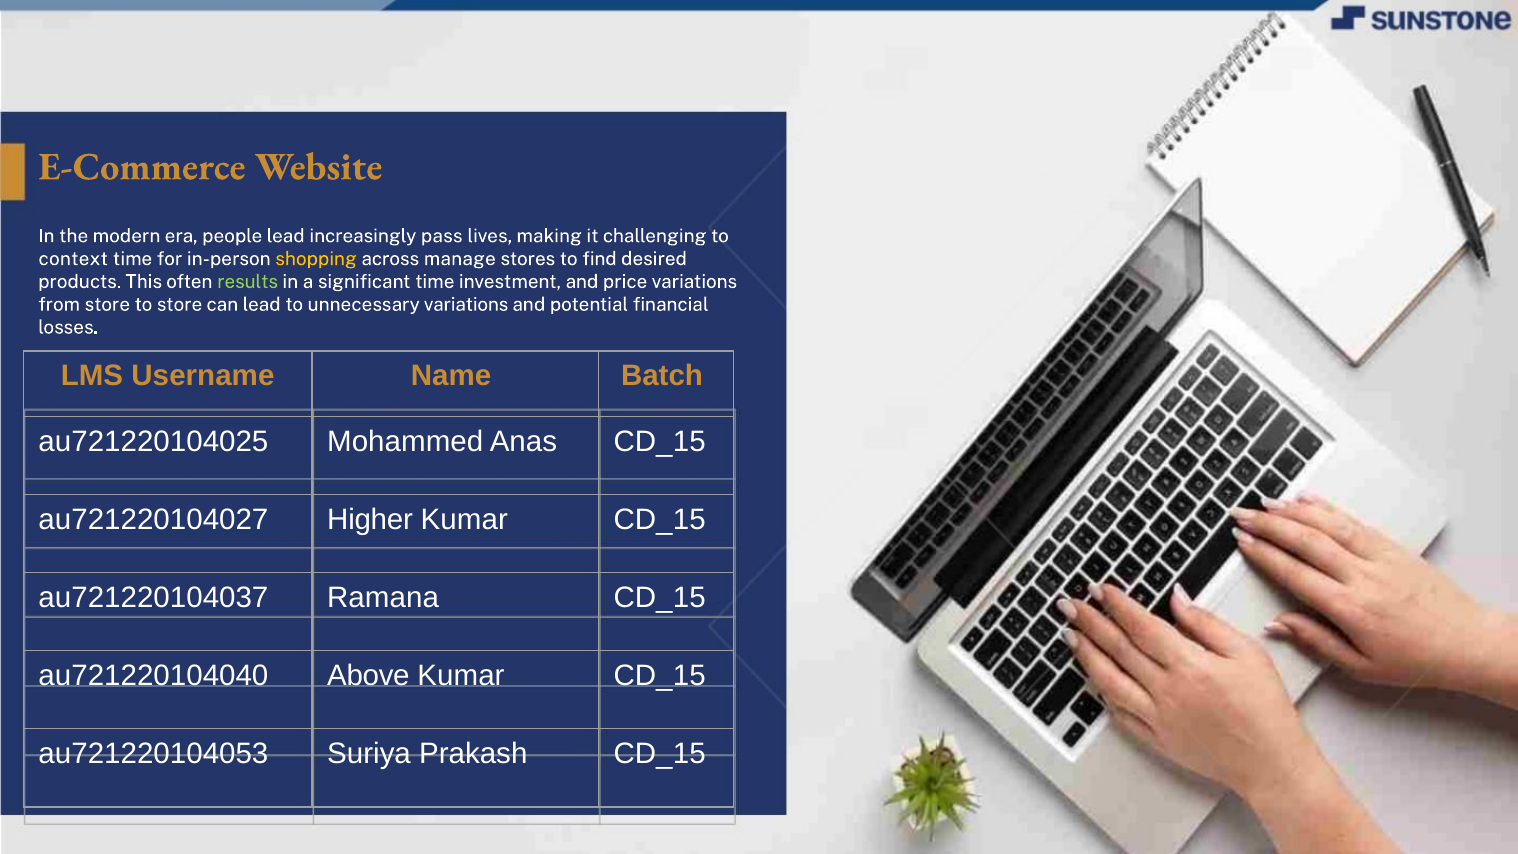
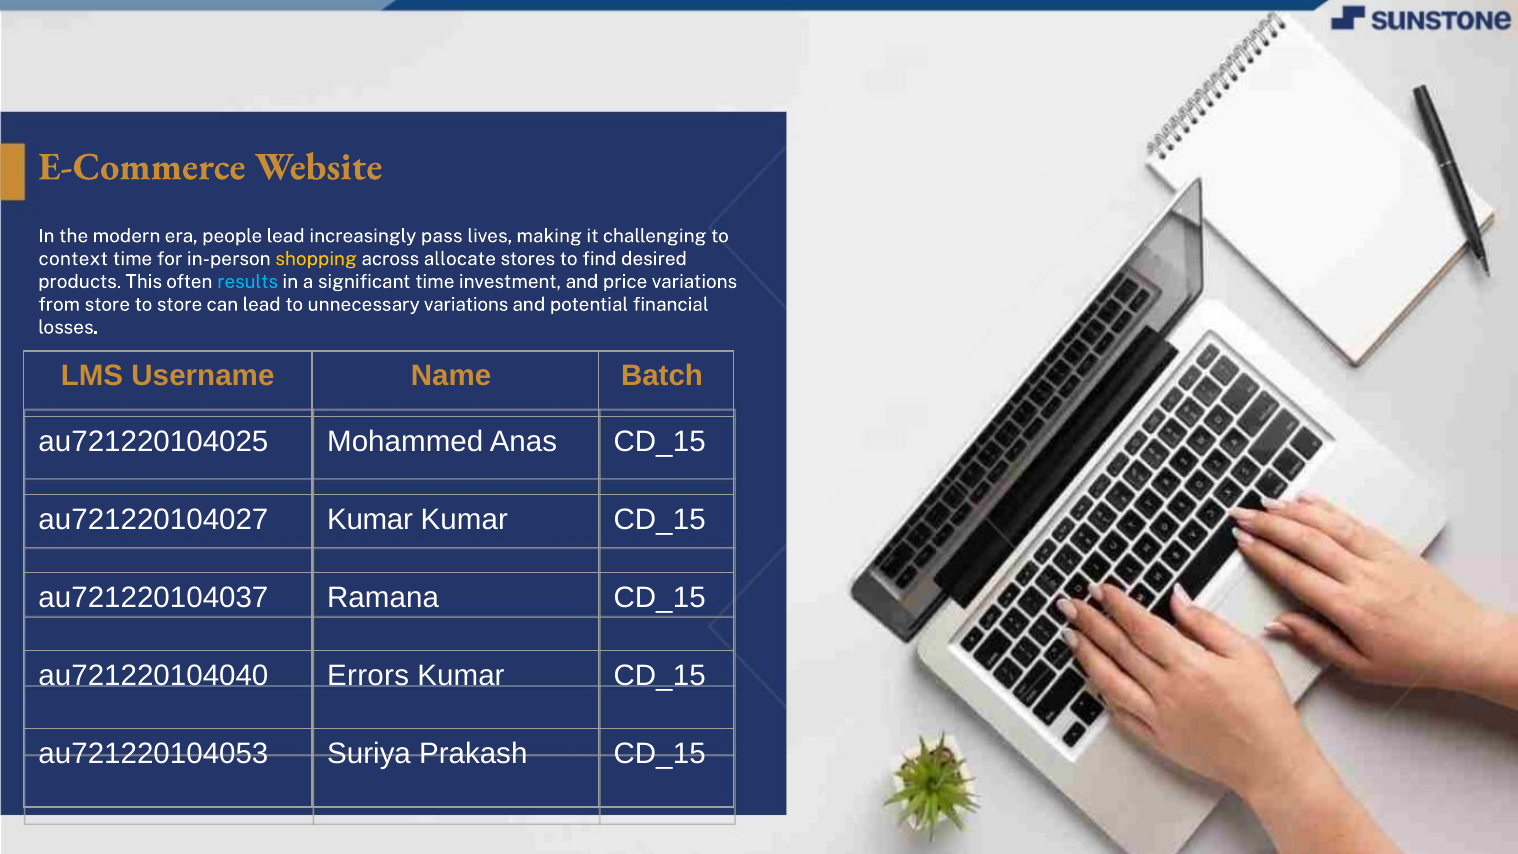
manage: manage -> allocate
results colour: light green -> light blue
au721220104027 Higher: Higher -> Kumar
Above: Above -> Errors
